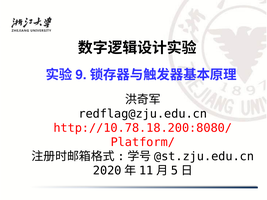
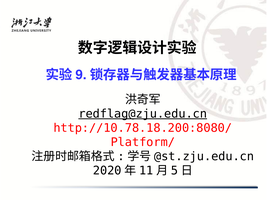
redflag@zju.edu.cn underline: none -> present
